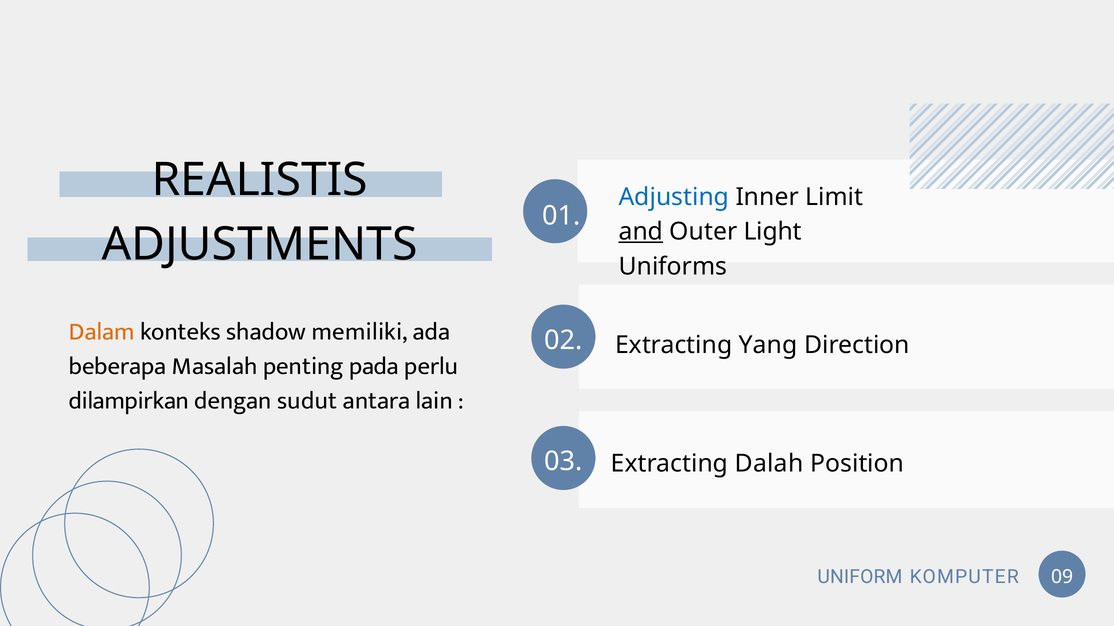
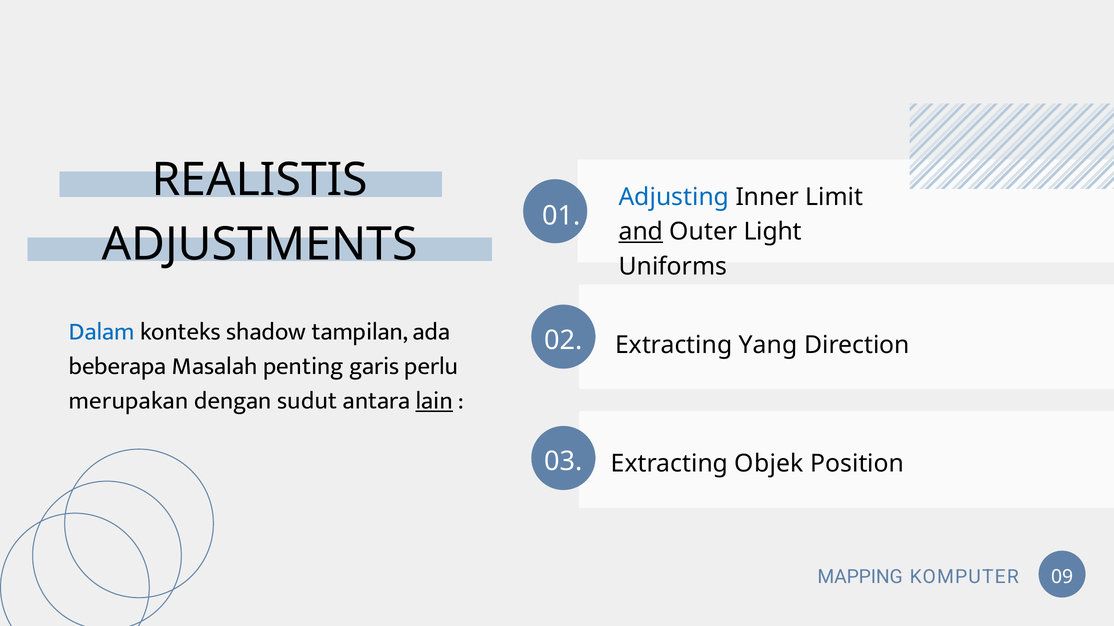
Dalam colour: orange -> blue
memiliki: memiliki -> tampilan
pada: pada -> garis
dilampirkan: dilampirkan -> merupakan
lain underline: none -> present
Dalah: Dalah -> Objek
UNIFORM: UNIFORM -> MAPPING
